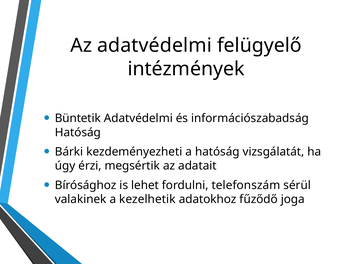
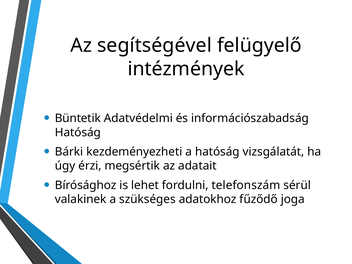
Az adatvédelmi: adatvédelmi -> segítségével
kezelhetik: kezelhetik -> szükséges
